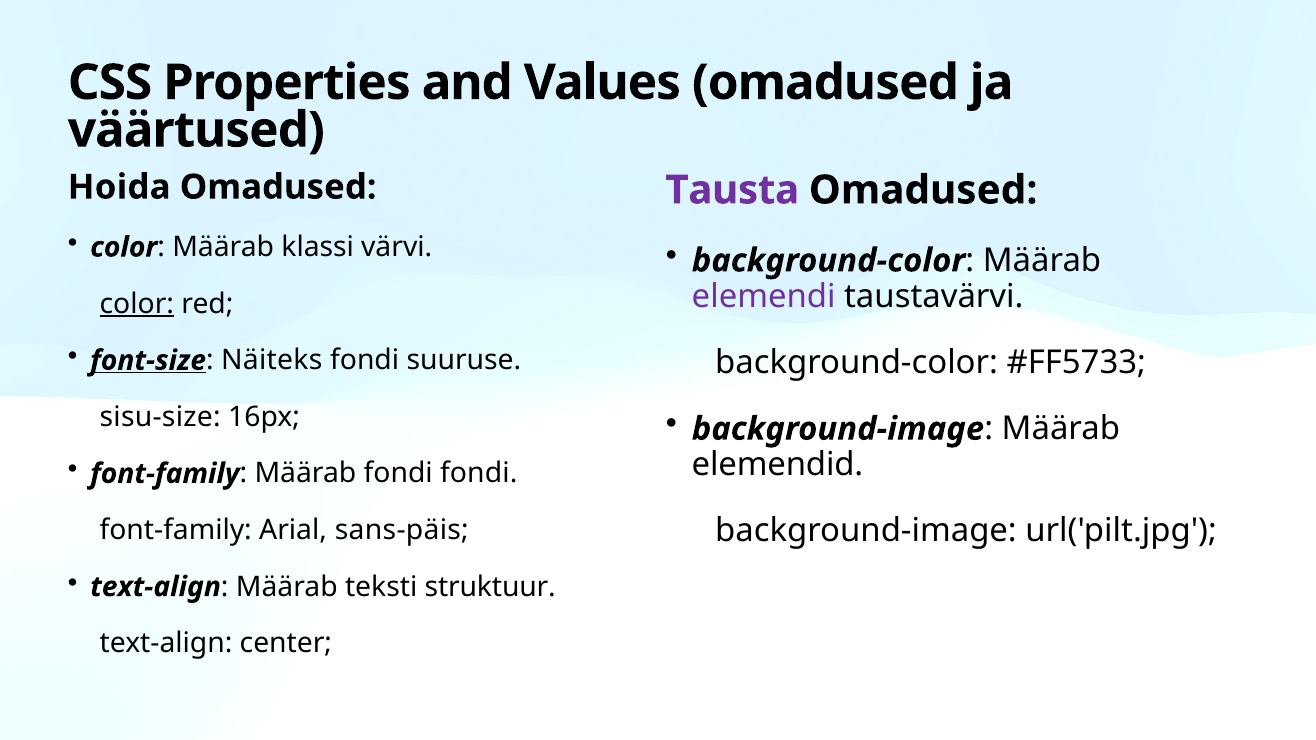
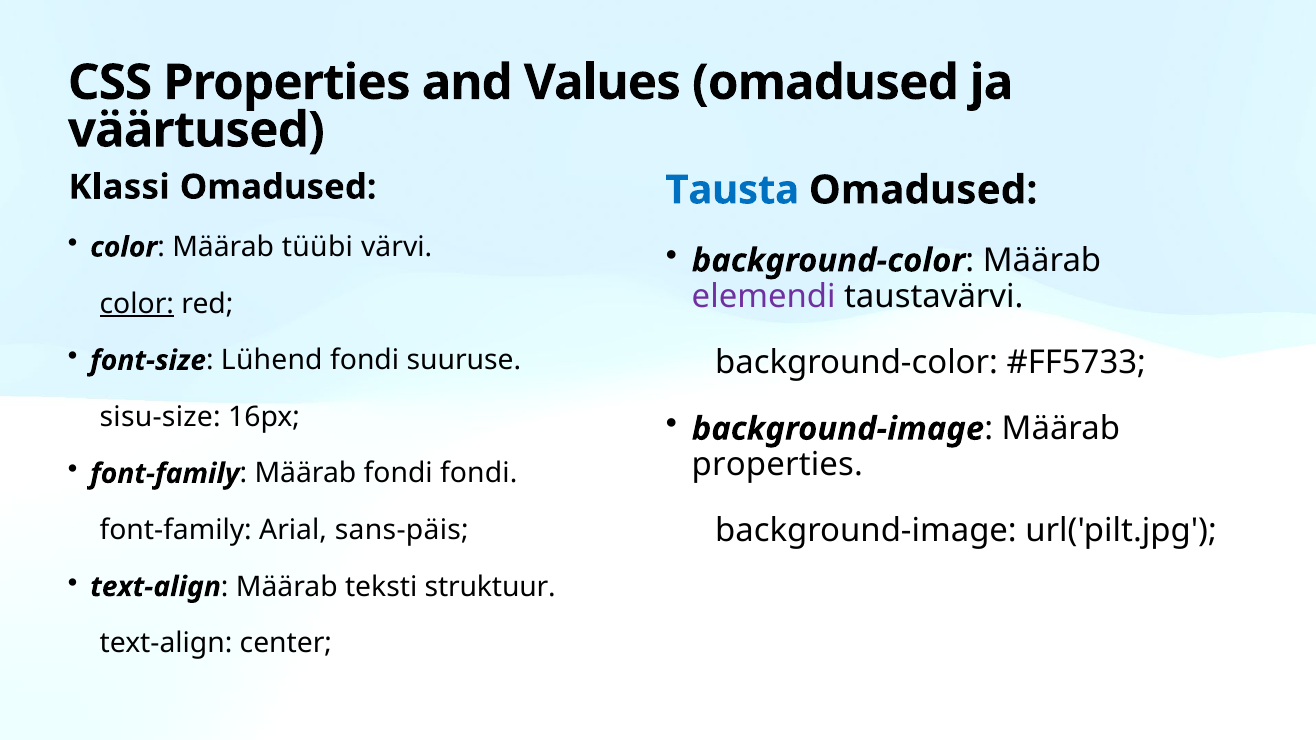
Hoida: Hoida -> Klassi
Tausta colour: purple -> blue
klassi: klassi -> tüübi
font-size underline: present -> none
Näiteks: Näiteks -> Lühend
elemendid at (777, 465): elemendid -> properties
